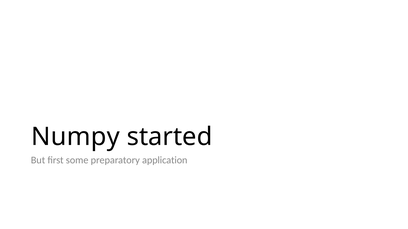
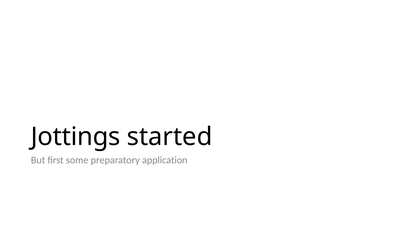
Numpy: Numpy -> Jottings
